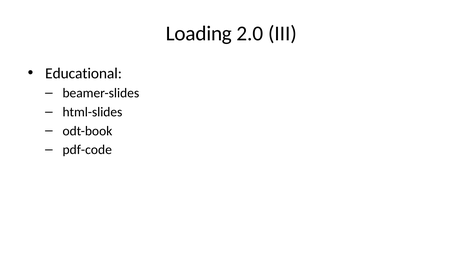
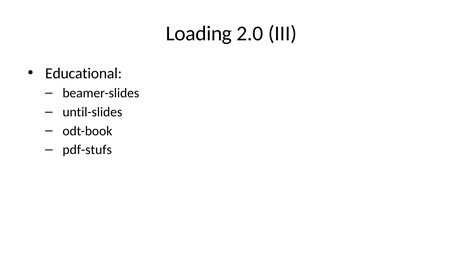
html-slides: html-slides -> until-slides
pdf-code: pdf-code -> pdf-stufs
